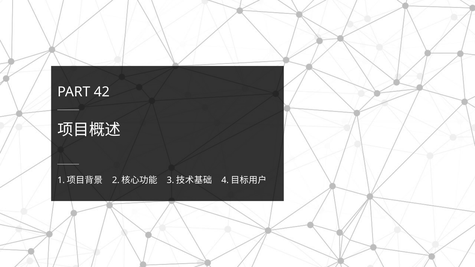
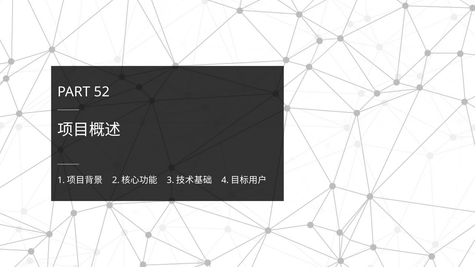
42: 42 -> 52
